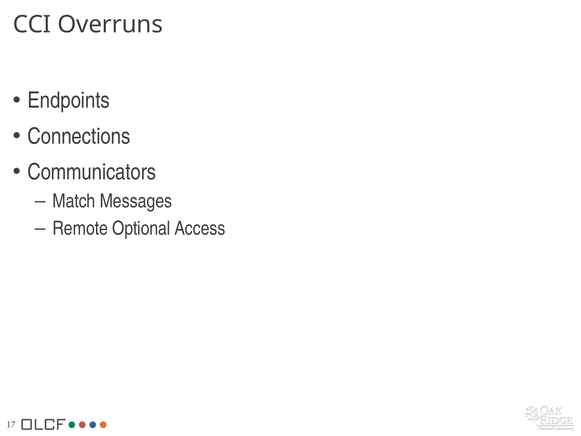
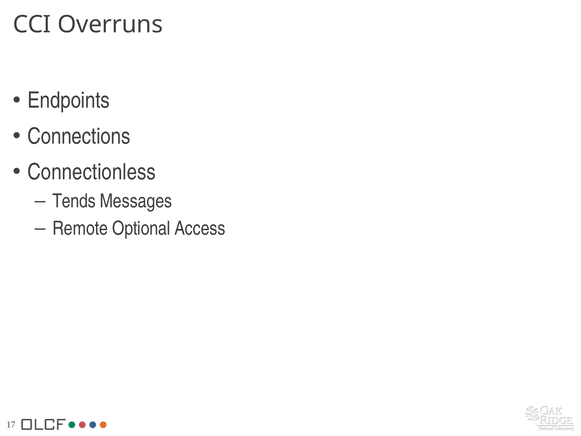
Communicators: Communicators -> Connectionless
Match: Match -> Tends
